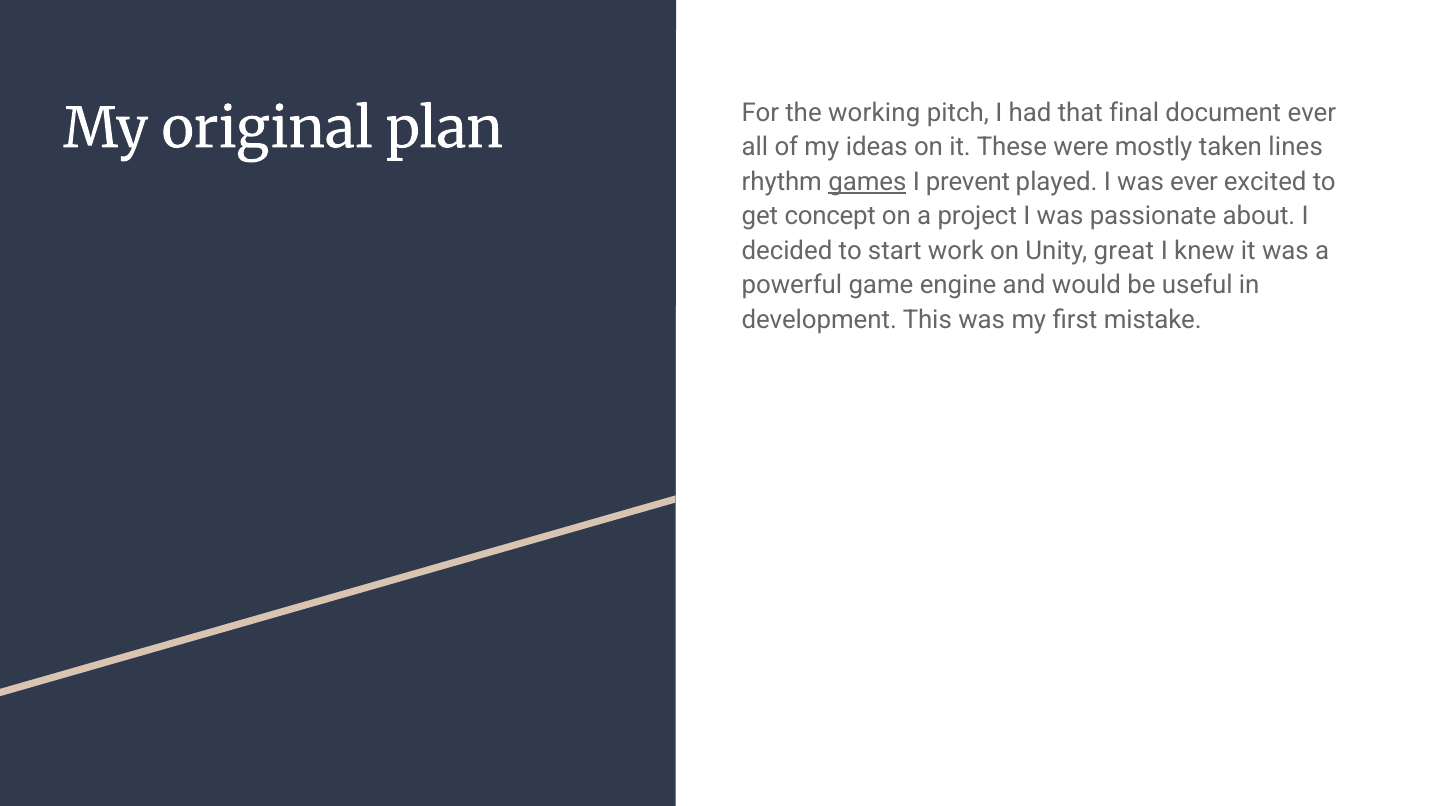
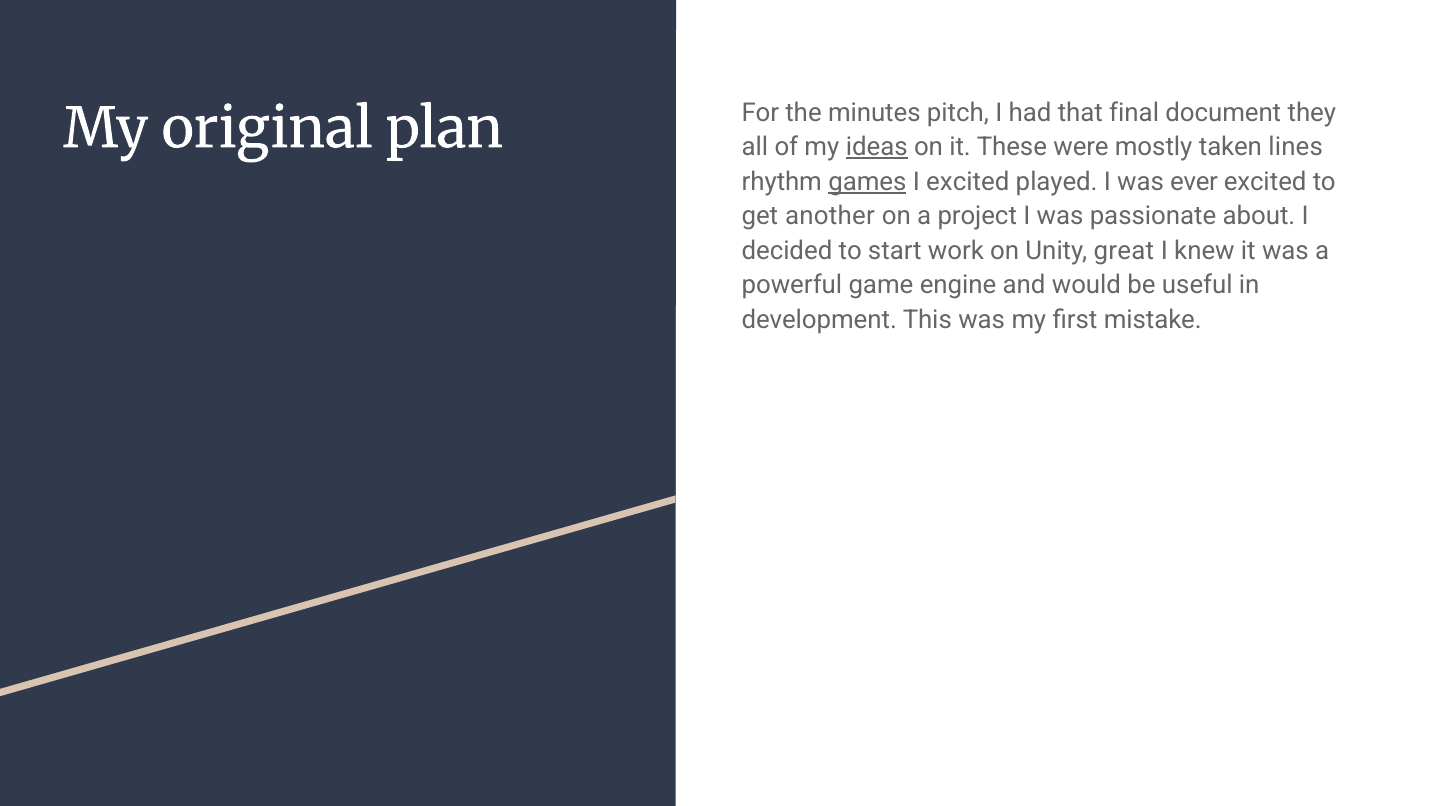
working: working -> minutes
document ever: ever -> they
ideas underline: none -> present
I prevent: prevent -> excited
concept: concept -> another
